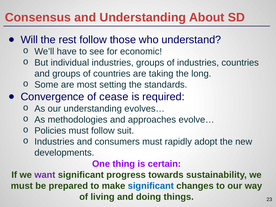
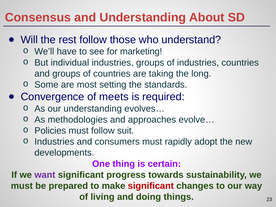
economic: economic -> marketing
cease: cease -> meets
significant at (151, 186) colour: blue -> red
